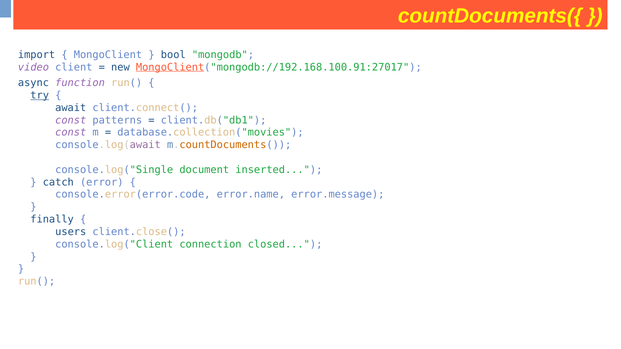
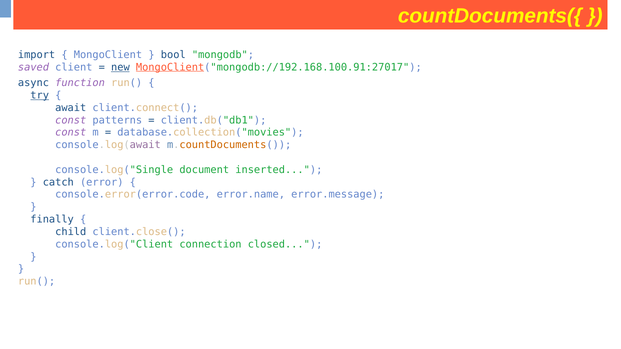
video: video -> saved
new underline: none -> present
users: users -> child
